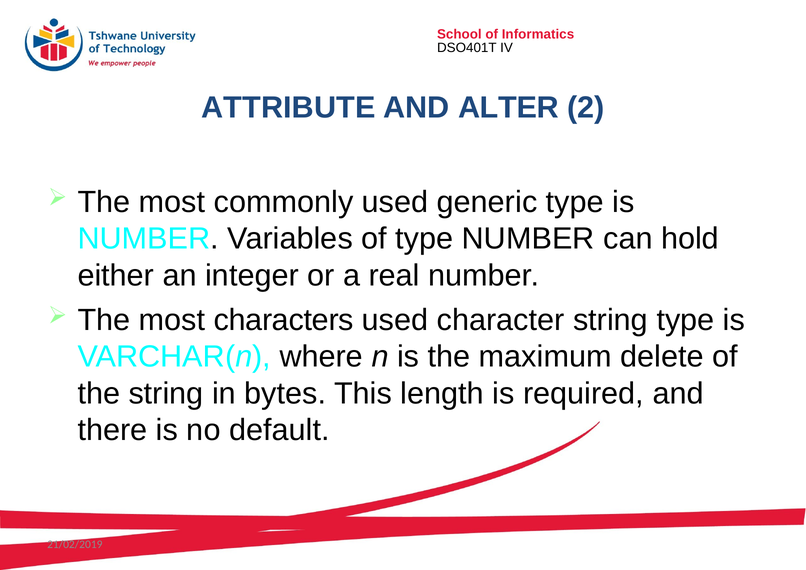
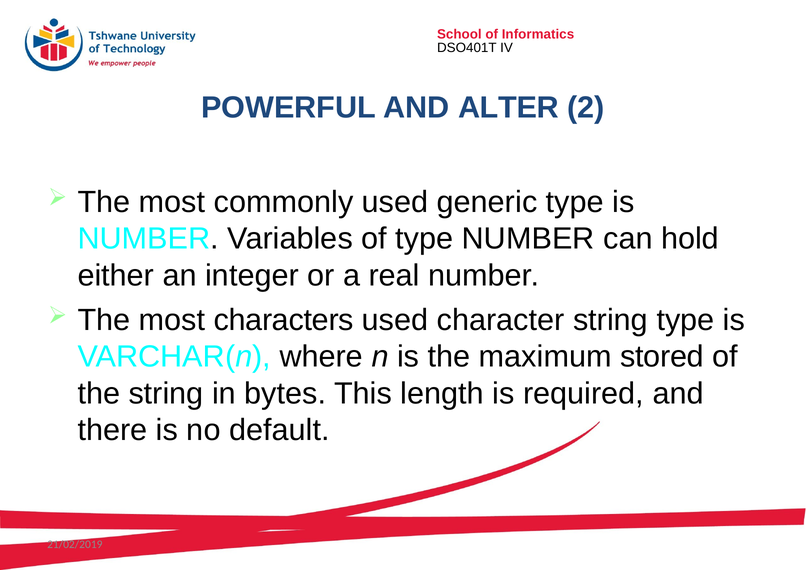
ATTRIBUTE: ATTRIBUTE -> POWERFUL
delete: delete -> stored
